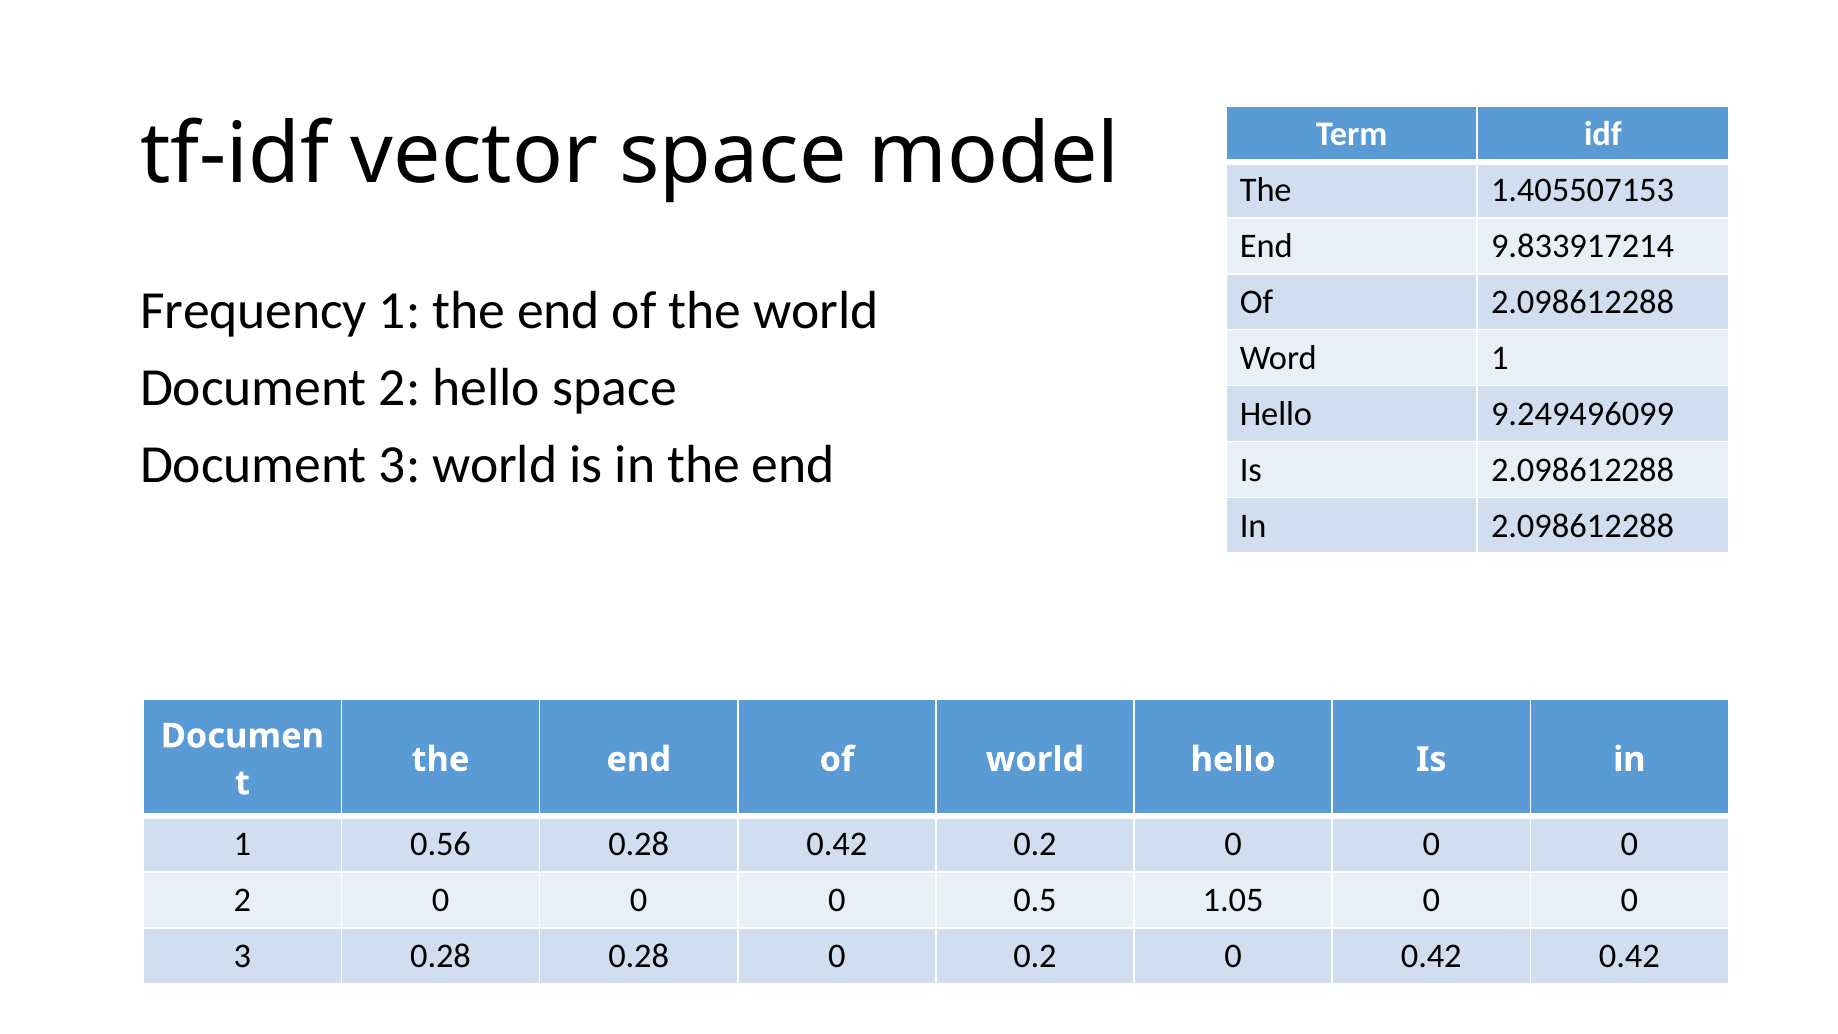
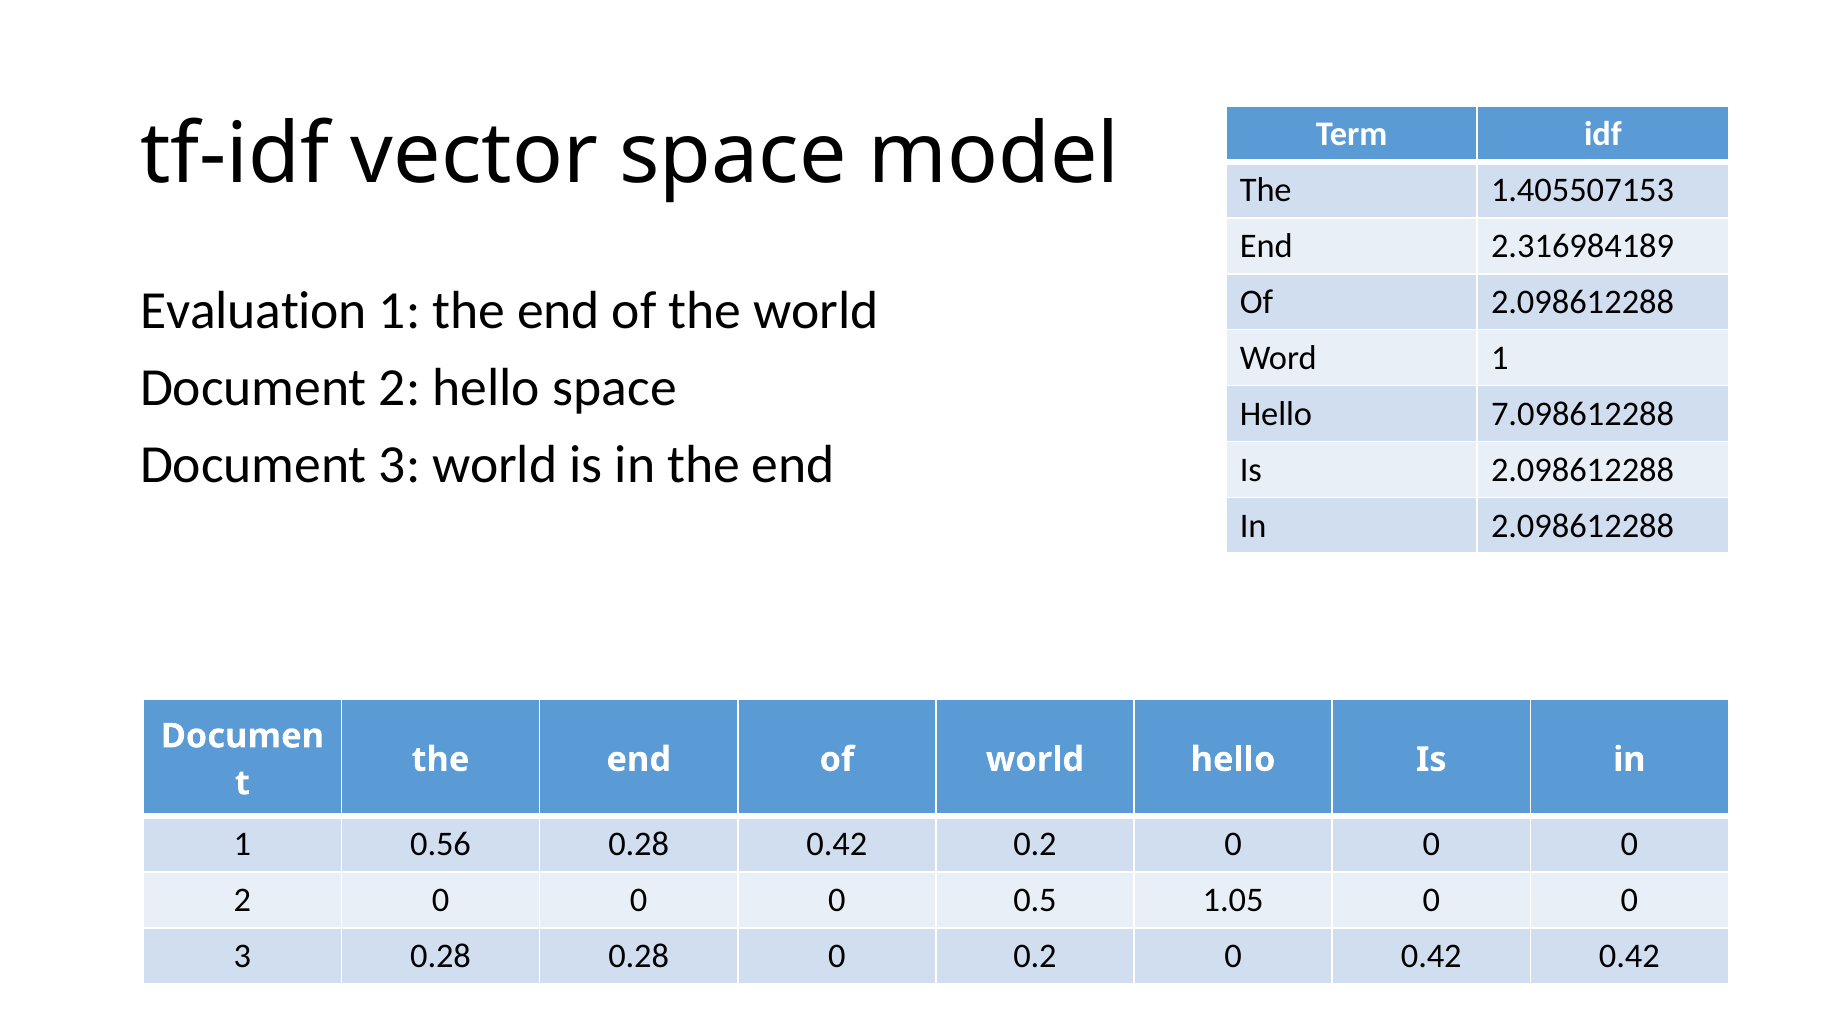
9.833917214: 9.833917214 -> 2.316984189
Frequency: Frequency -> Evaluation
9.249496099: 9.249496099 -> 7.098612288
